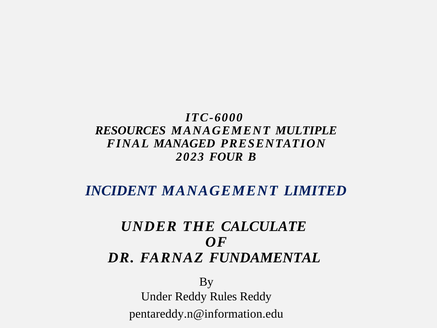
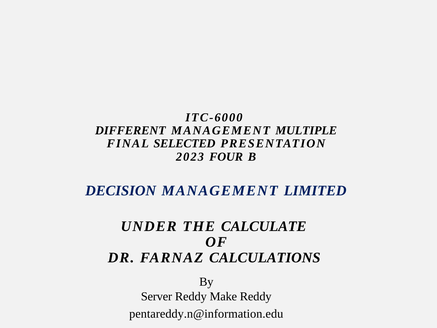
RESOURCES: RESOURCES -> DIFFERENT
MANAGED: MANAGED -> SELECTED
INCIDENT: INCIDENT -> DECISION
FUNDAMENTAL: FUNDAMENTAL -> CALCULATIONS
Under at (156, 296): Under -> Server
Rules: Rules -> Make
